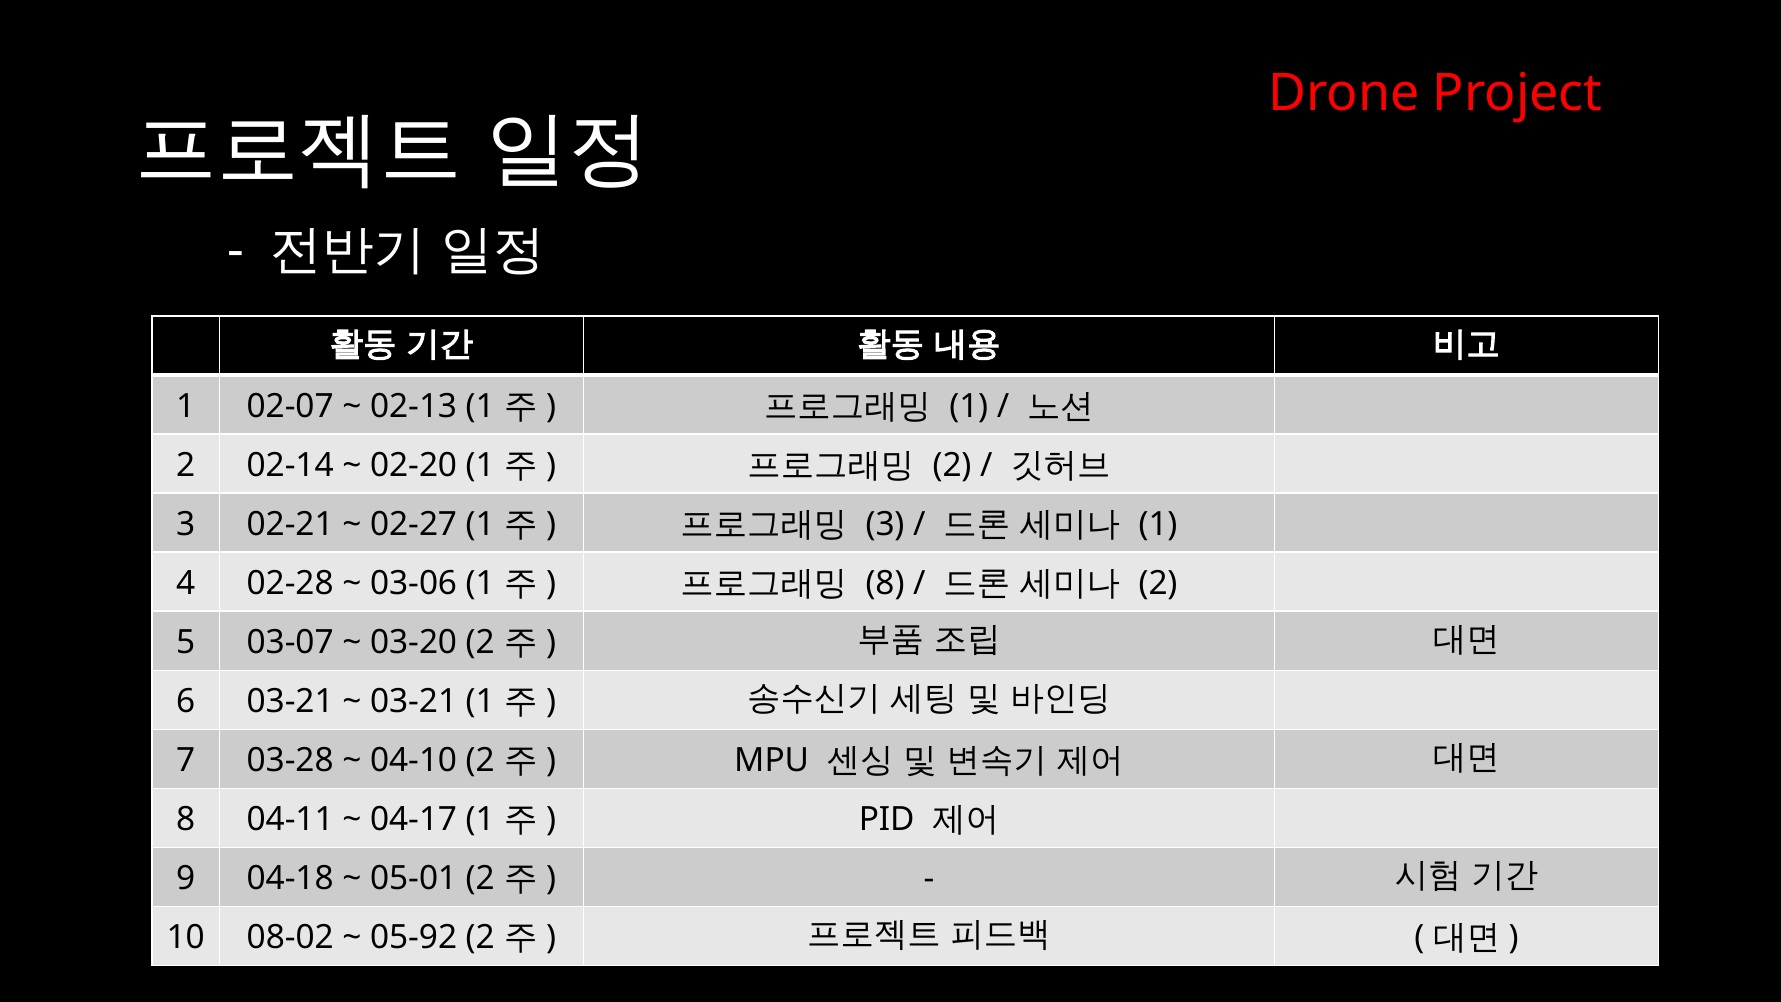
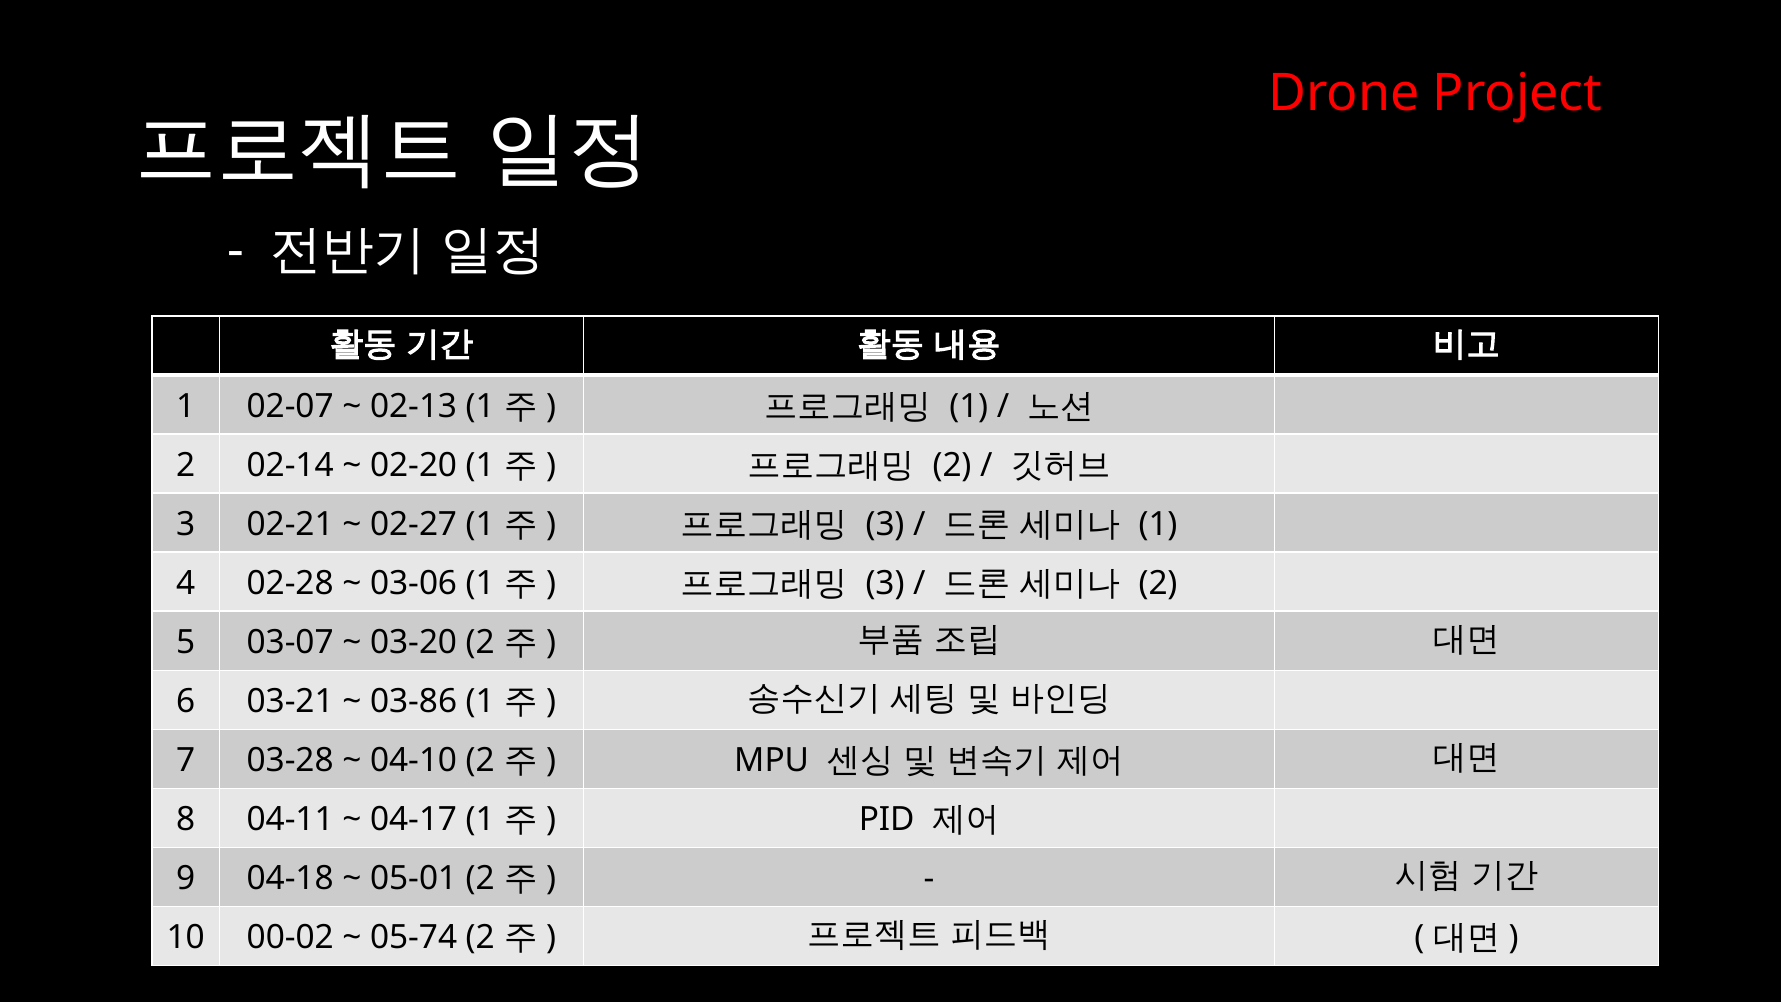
8 at (885, 583): 8 -> 3
03-21 at (414, 701): 03-21 -> 03-86
08-02: 08-02 -> 00-02
05-92: 05-92 -> 05-74
